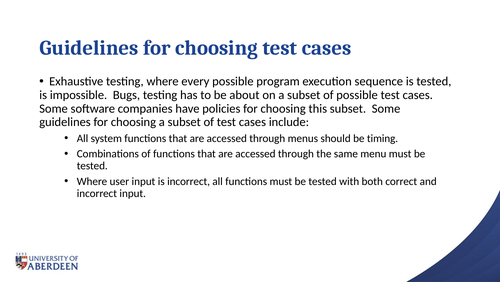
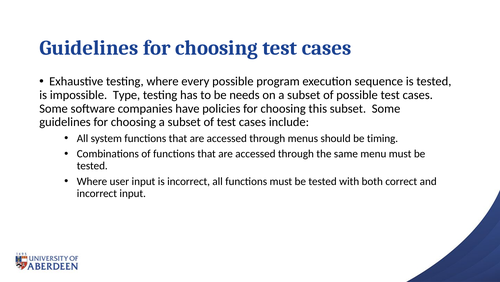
Bugs: Bugs -> Type
about: about -> needs
